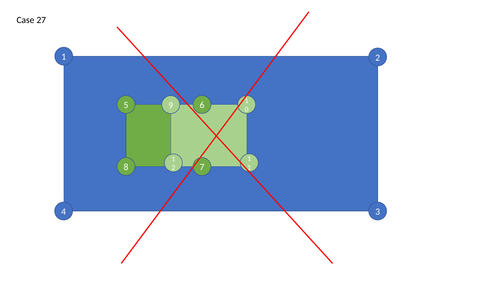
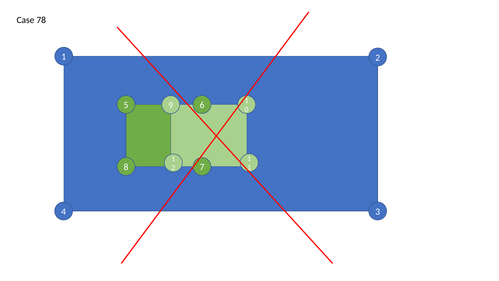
27: 27 -> 78
